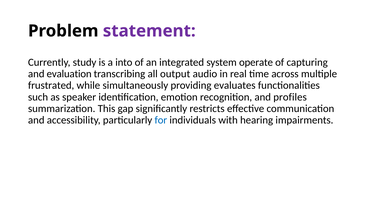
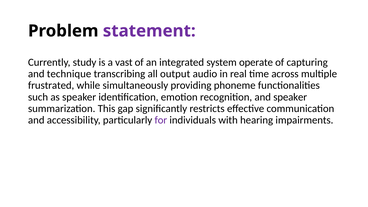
into: into -> vast
evaluation: evaluation -> technique
evaluates: evaluates -> phoneme
and profiles: profiles -> speaker
for colour: blue -> purple
